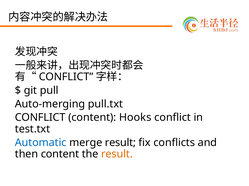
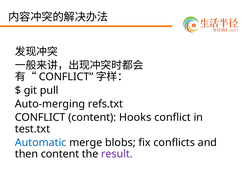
pull.txt: pull.txt -> refs.txt
merge result: result -> blobs
result at (117, 155) colour: orange -> purple
